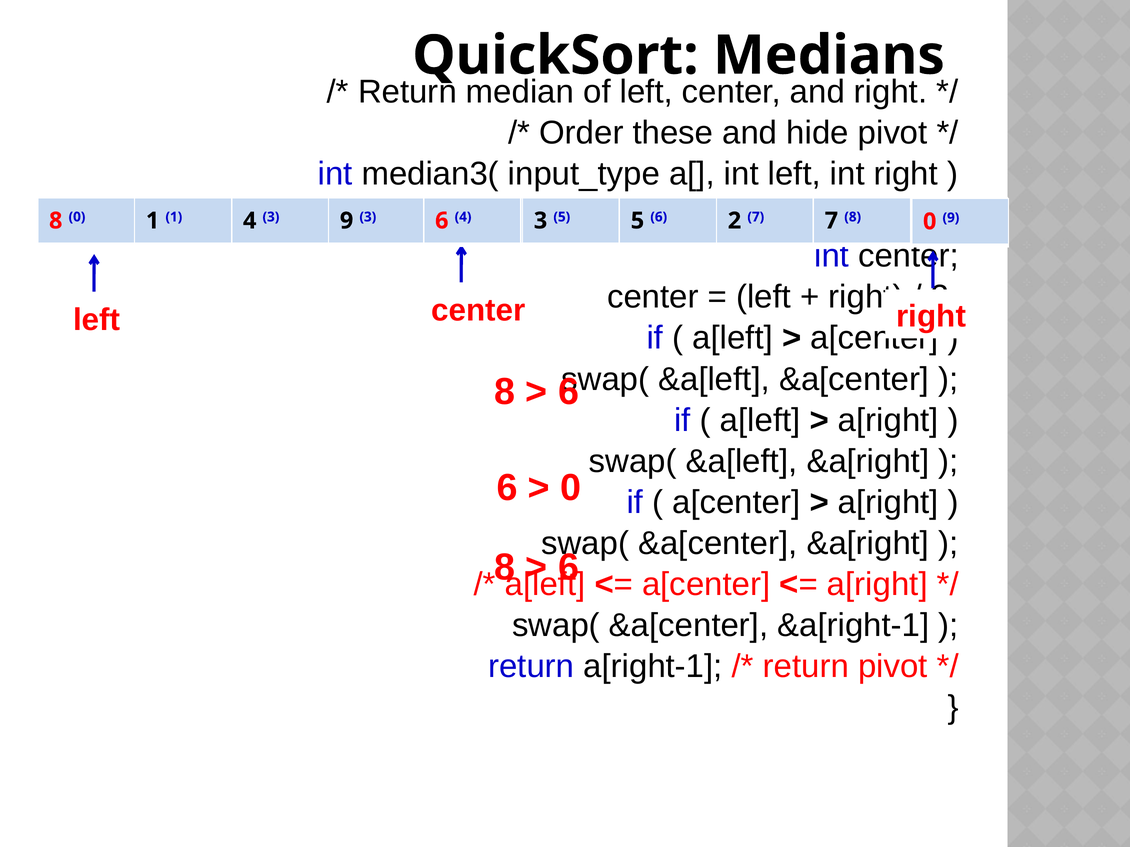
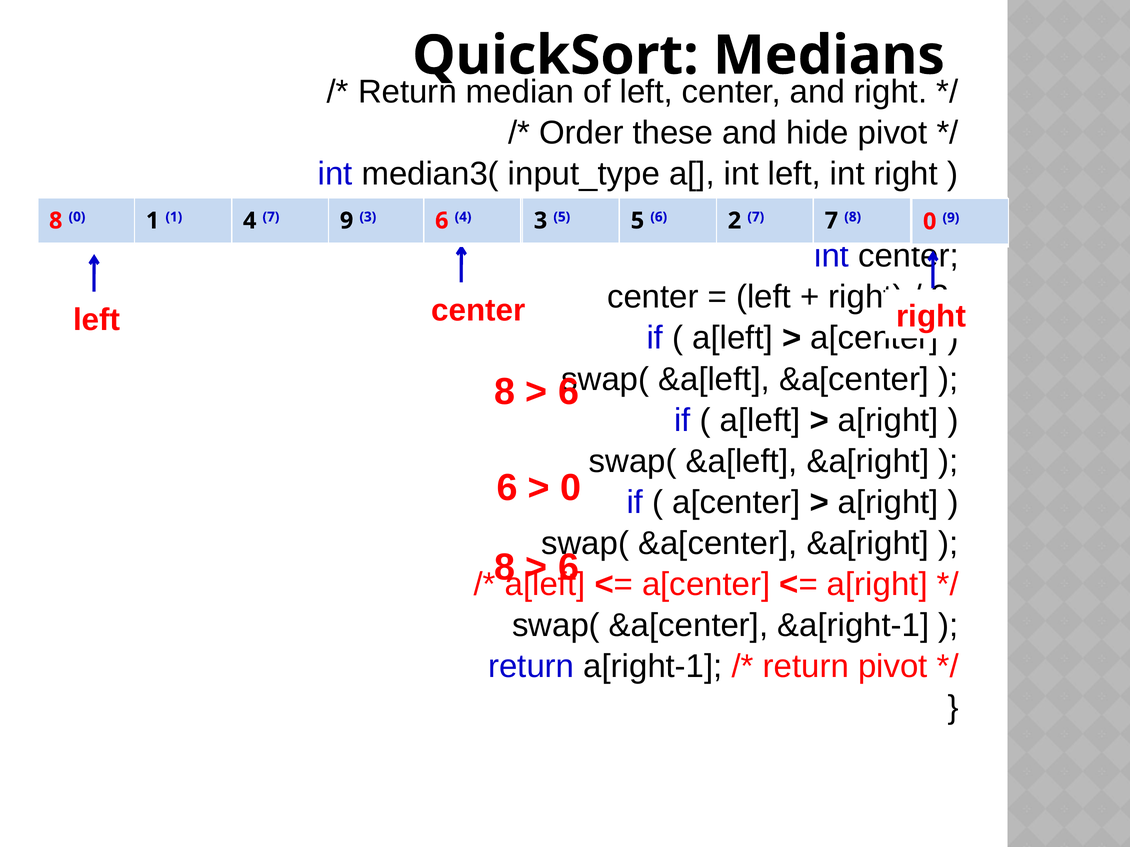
1 4 3: 3 -> 7
